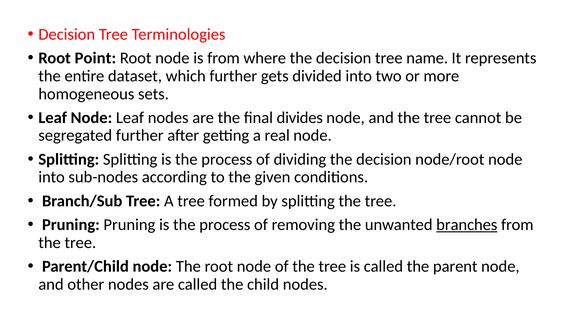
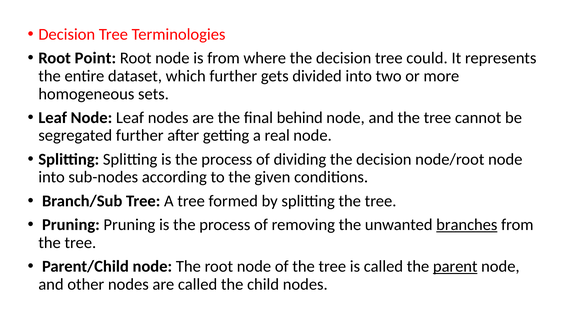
name: name -> could
divides: divides -> behind
parent underline: none -> present
